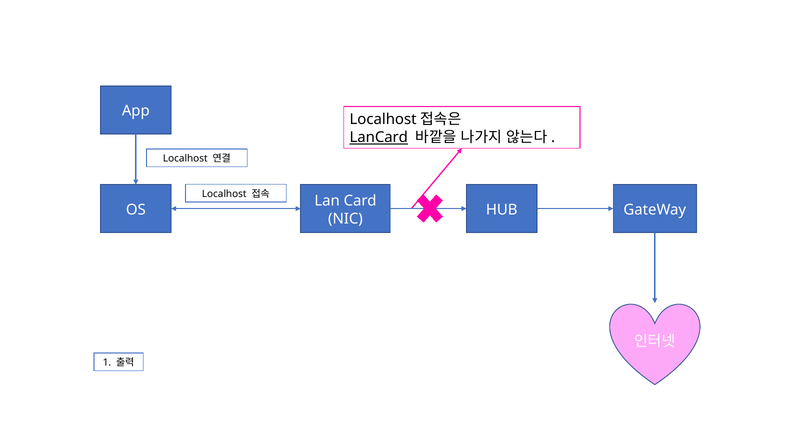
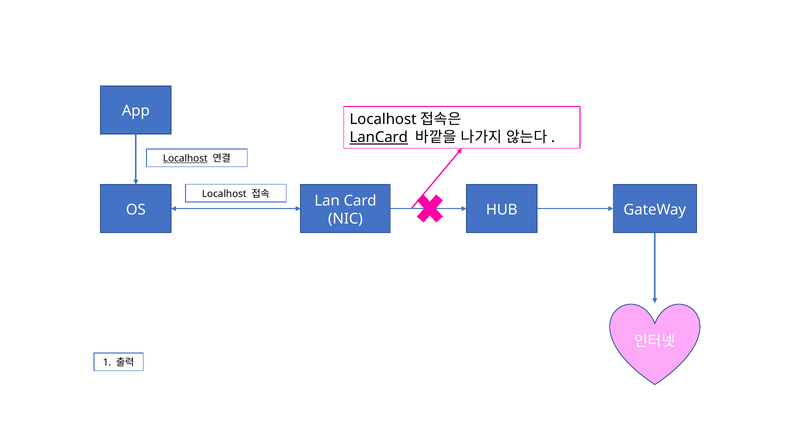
Localhost at (185, 159) underline: none -> present
